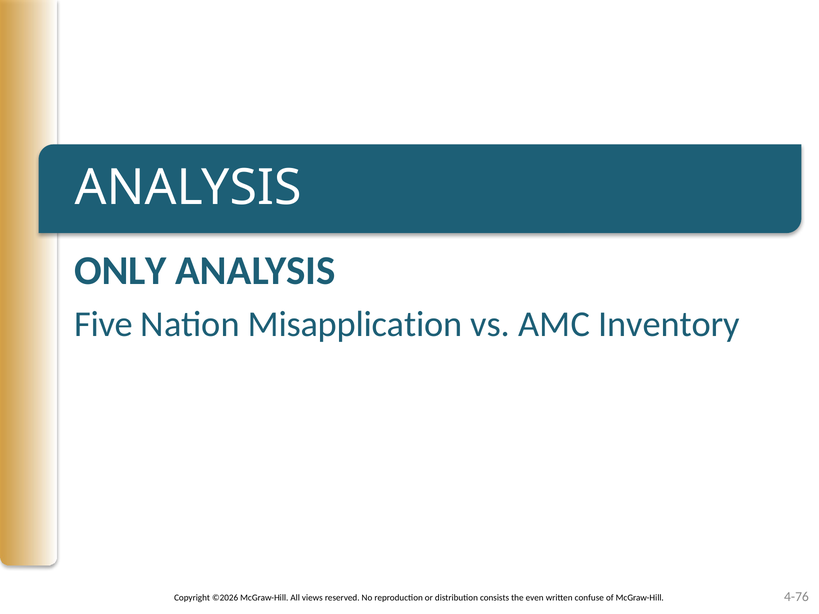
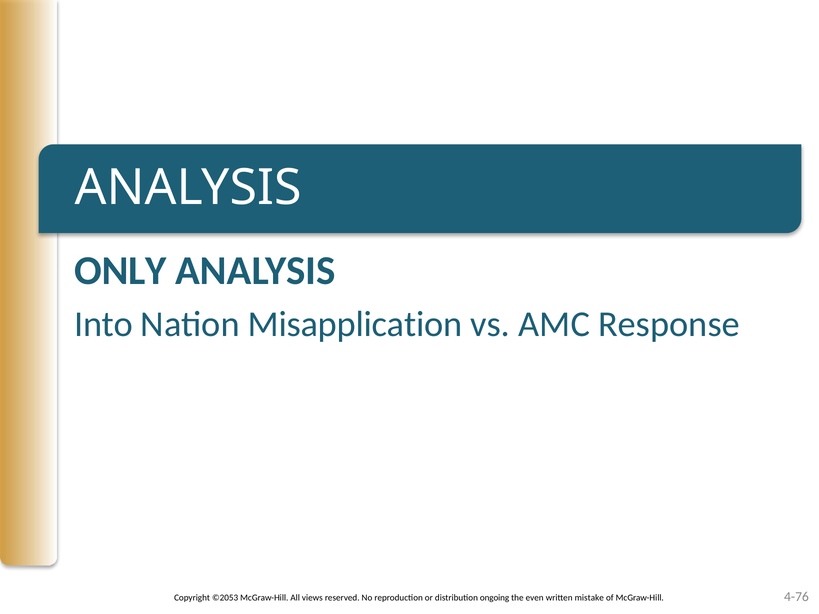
Five: Five -> Into
Inventory: Inventory -> Response
©2026: ©2026 -> ©2053
consists: consists -> ongoing
confuse: confuse -> mistake
